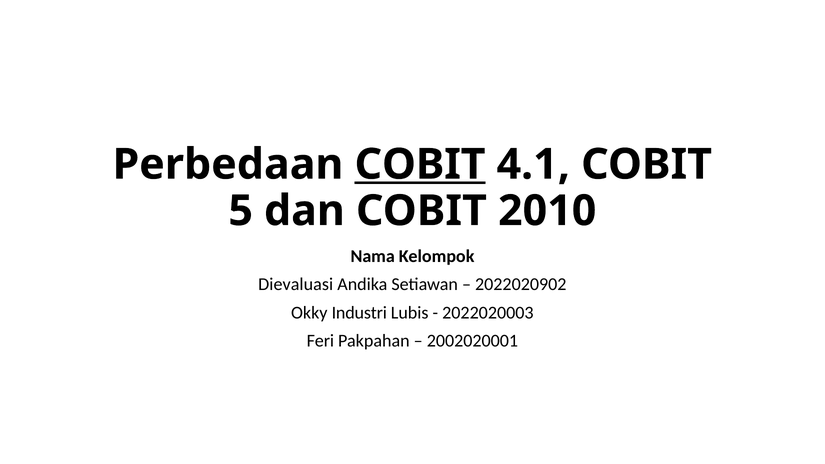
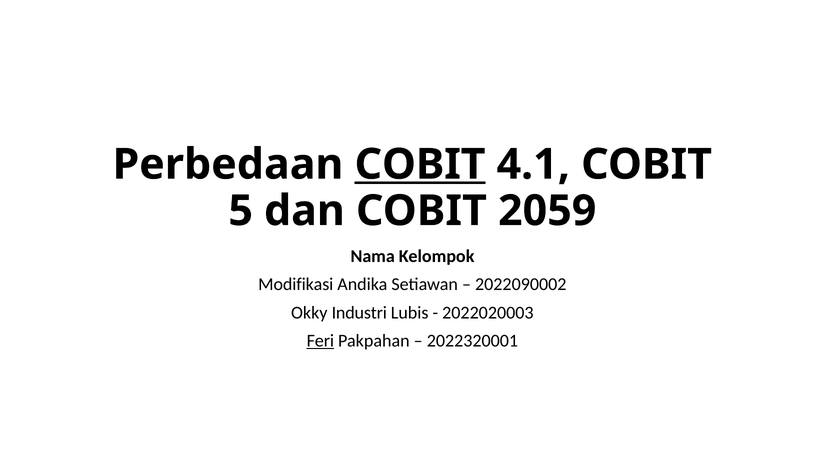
2010: 2010 -> 2059
Dievaluasi: Dievaluasi -> Modifikasi
2022020902: 2022020902 -> 2022090002
Feri underline: none -> present
2002020001: 2002020001 -> 2022320001
